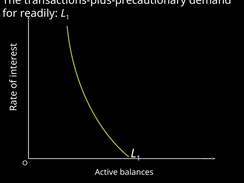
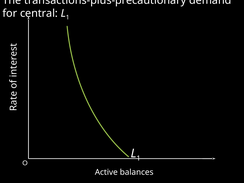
readily: readily -> central
